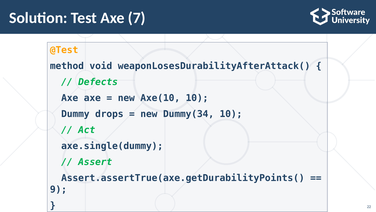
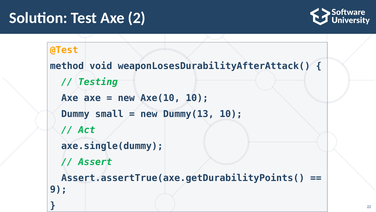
7: 7 -> 2
Defects: Defects -> Testing
drops: drops -> small
Dummy(34: Dummy(34 -> Dummy(13
